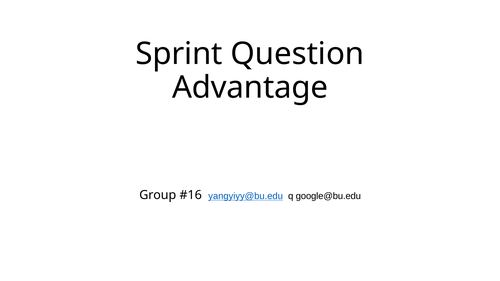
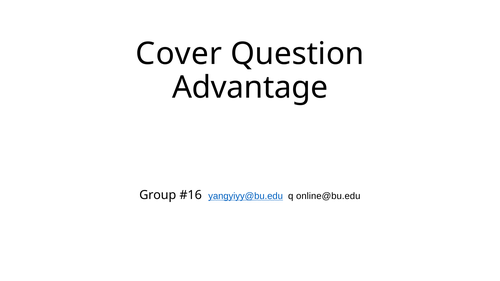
Sprint: Sprint -> Cover
google@bu.edu: google@bu.edu -> online@bu.edu
